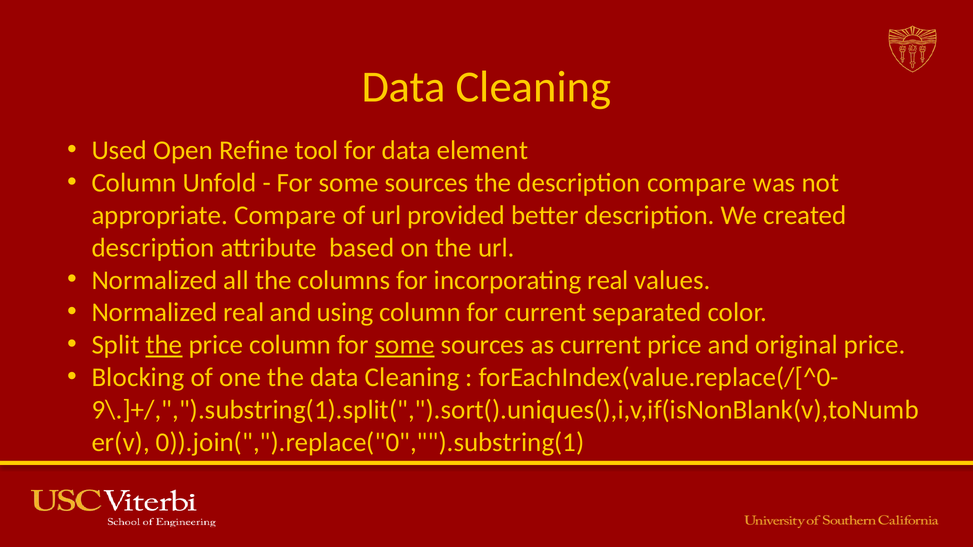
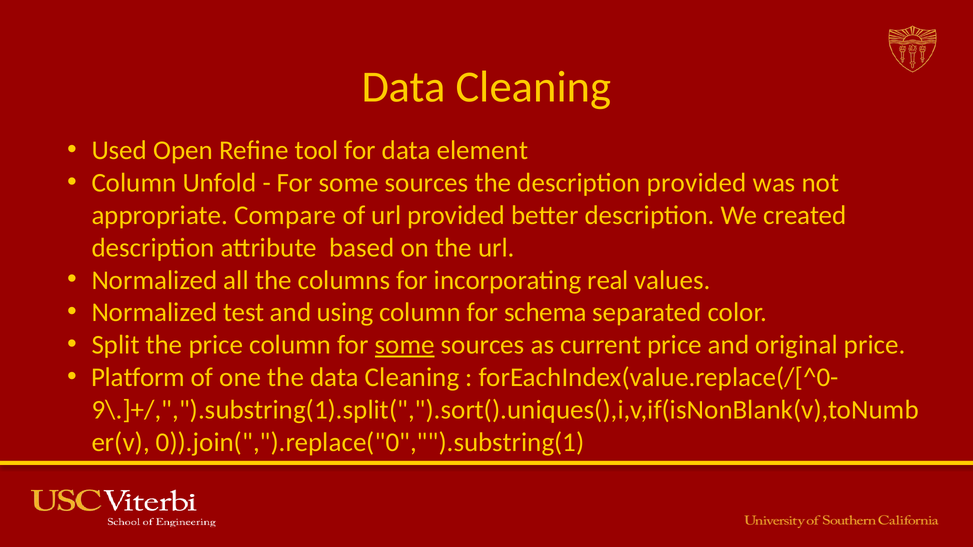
description compare: compare -> provided
Normalized real: real -> test
for current: current -> schema
the at (164, 345) underline: present -> none
Blocking: Blocking -> Platform
